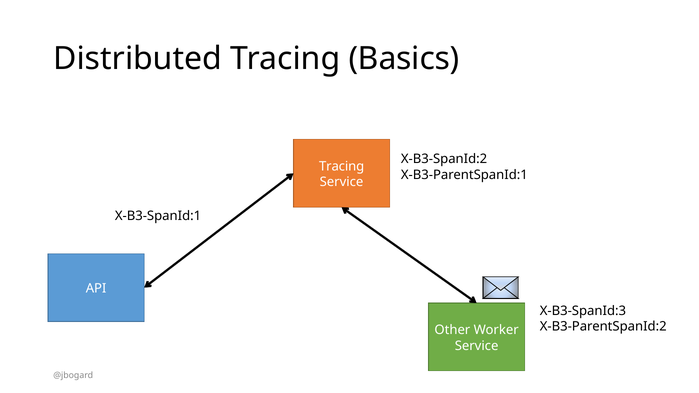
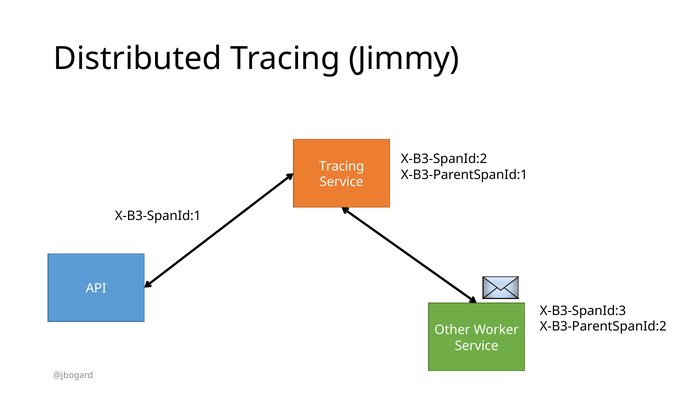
Basics: Basics -> Jimmy
